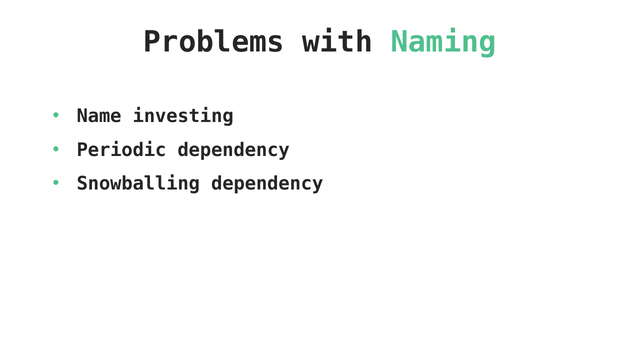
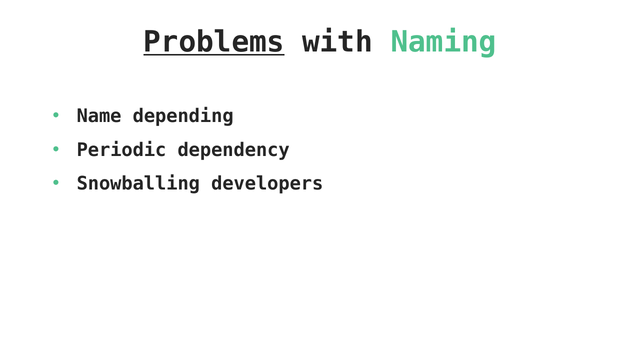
Problems underline: none -> present
investing: investing -> depending
Snowballing dependency: dependency -> developers
